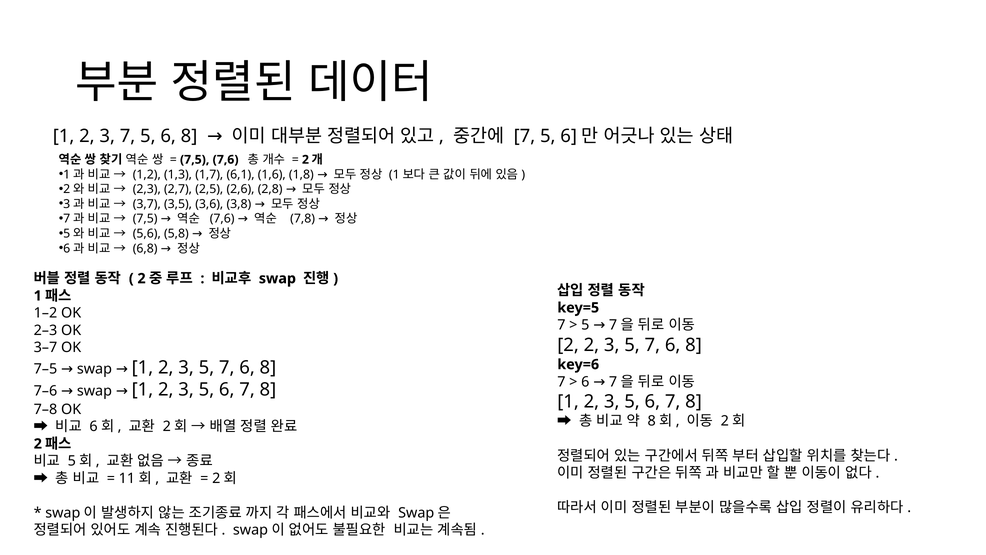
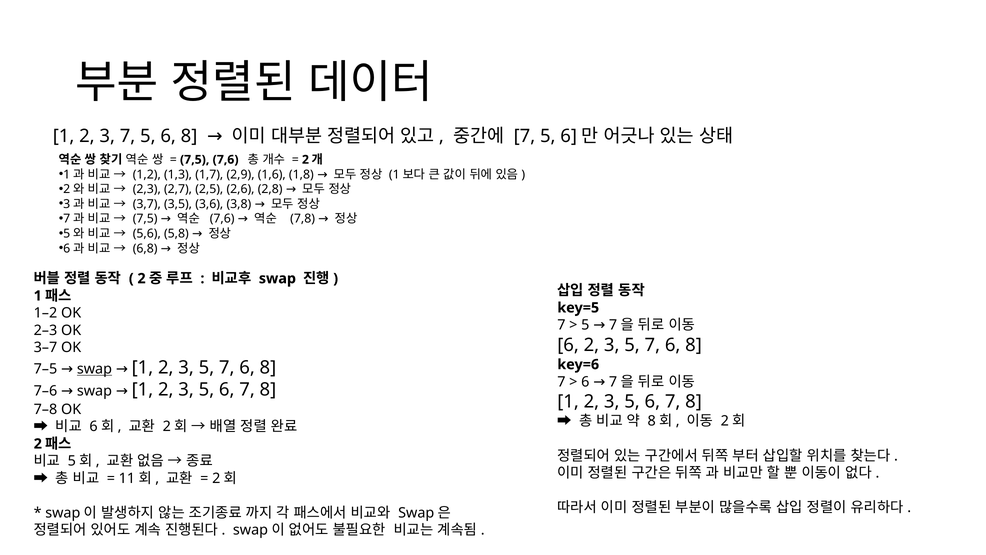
6,1: 6,1 -> 2,9
2 at (568, 345): 2 -> 6
swap at (94, 369) underline: none -> present
